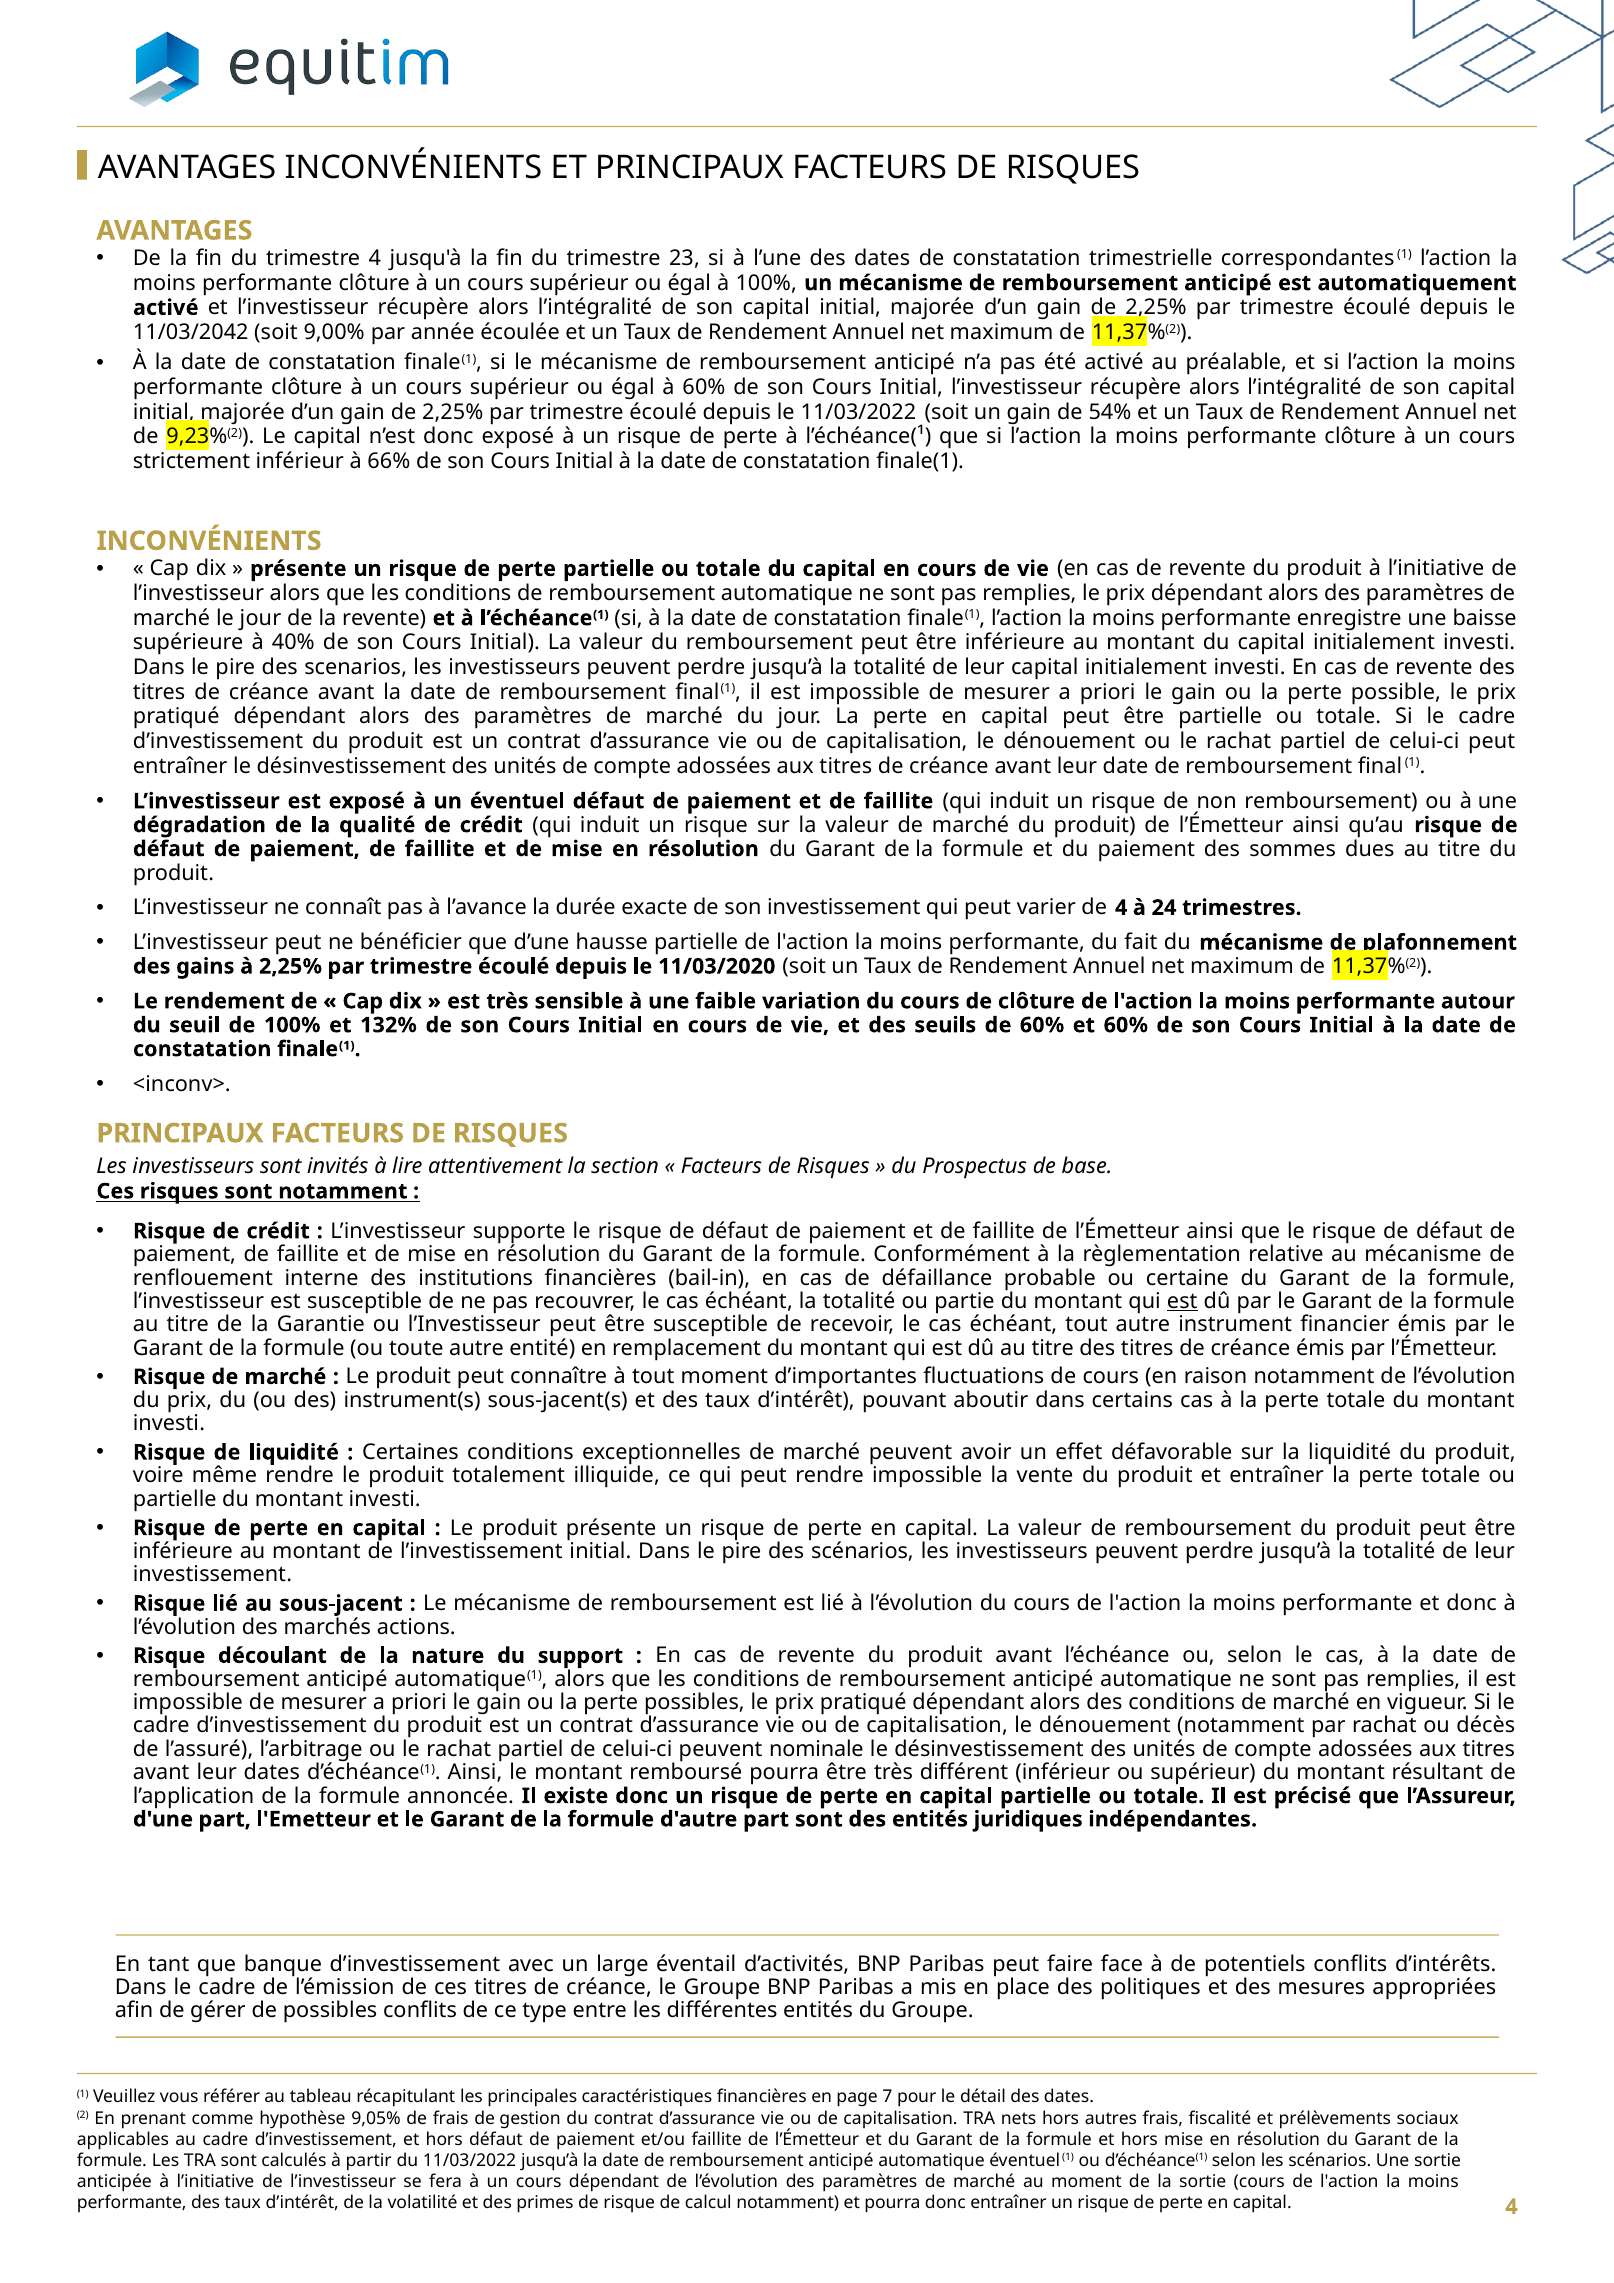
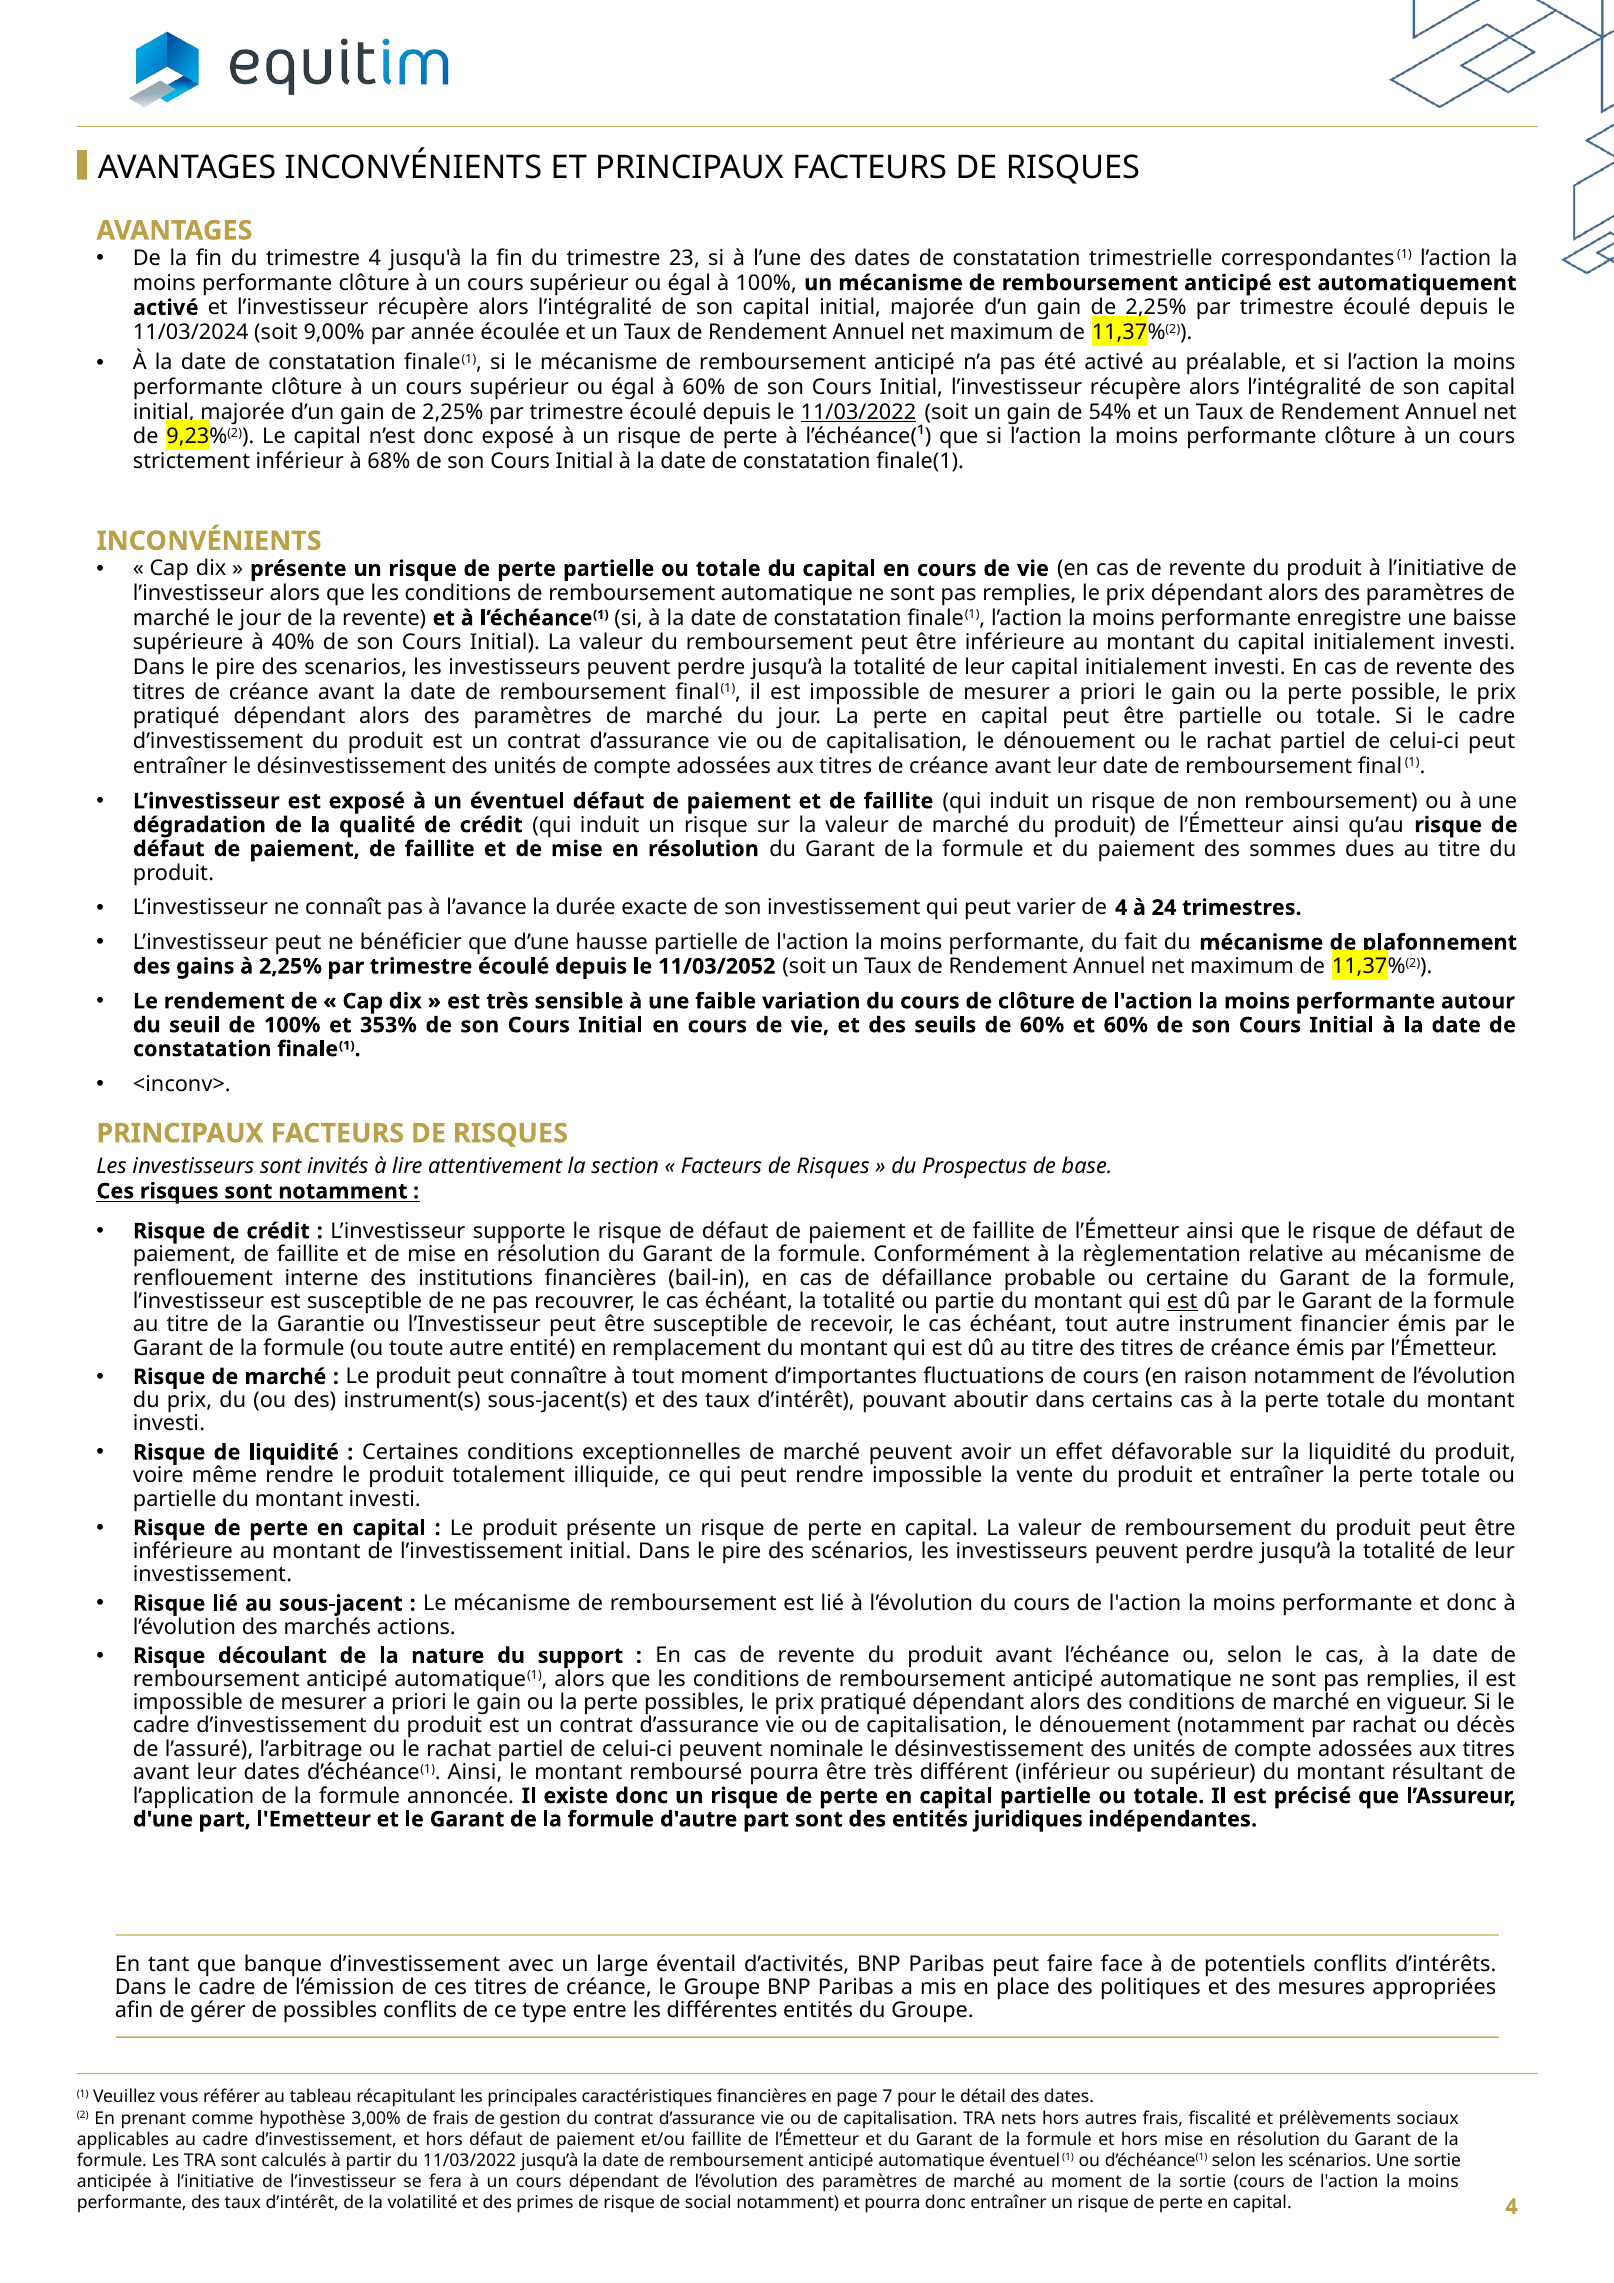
11/03/2042: 11/03/2042 -> 11/03/2024
11/03/2022 at (858, 412) underline: none -> present
66%: 66% -> 68%
11/03/2020: 11/03/2020 -> 11/03/2052
132%: 132% -> 353%
9,05%: 9,05% -> 3,00%
calcul: calcul -> social
